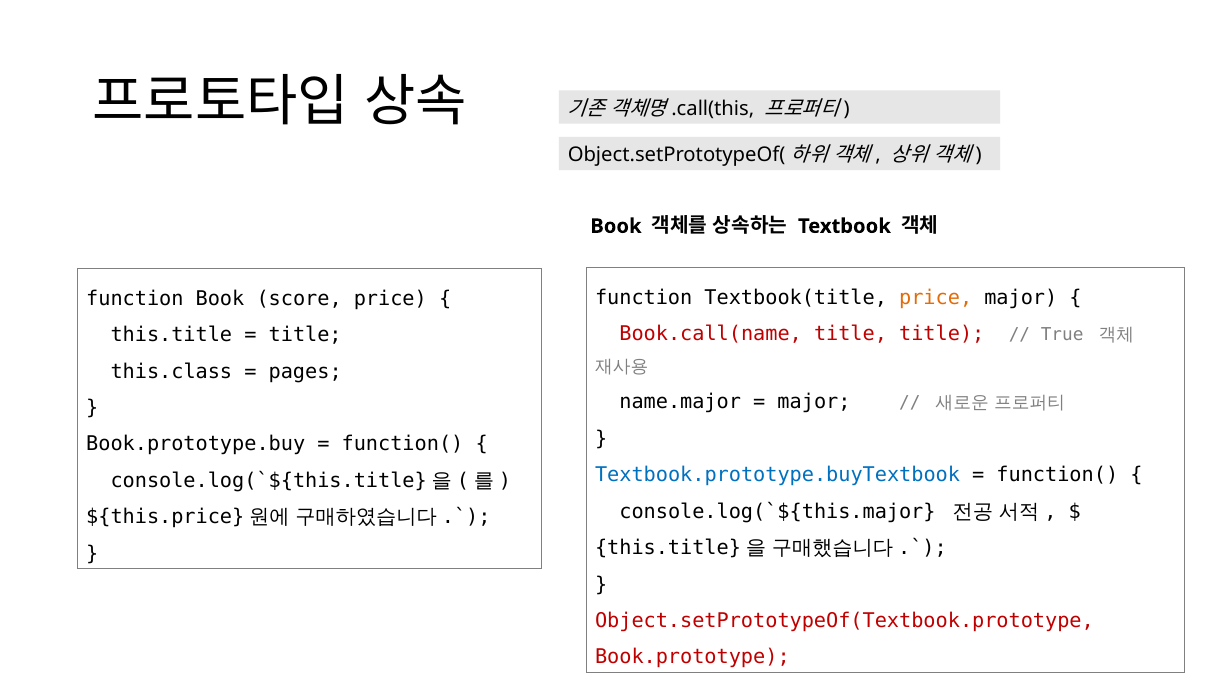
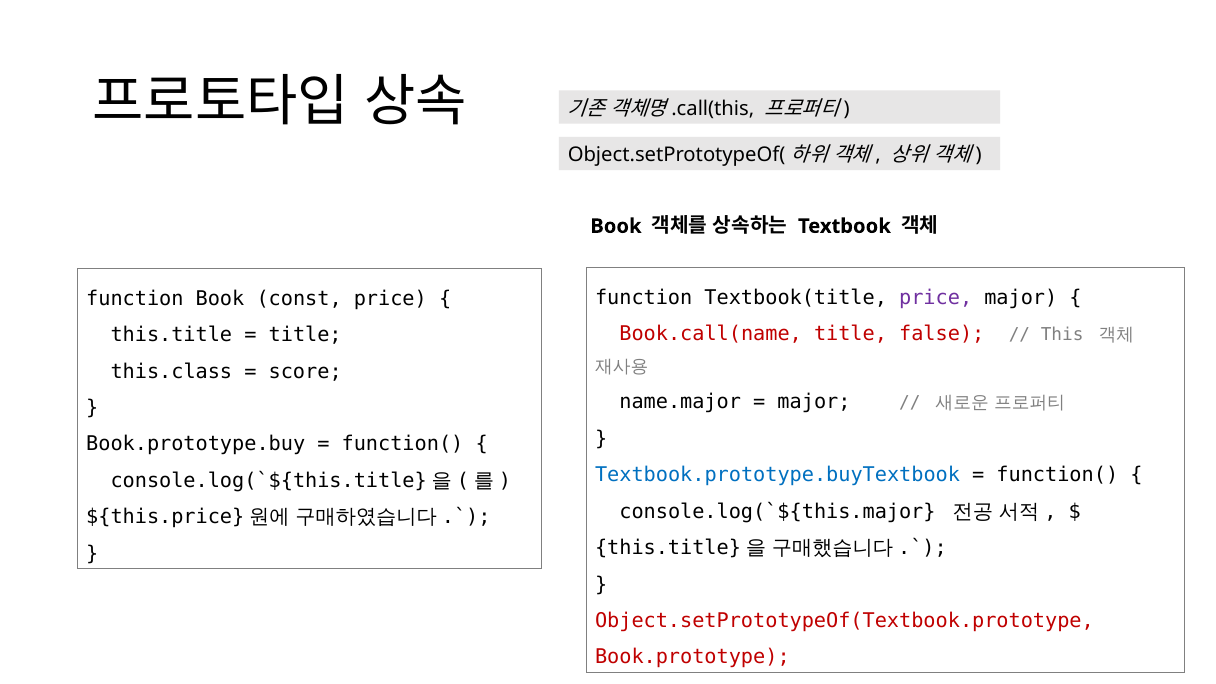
price at (936, 297) colour: orange -> purple
score: score -> const
title title: title -> false
True: True -> This
pages: pages -> score
